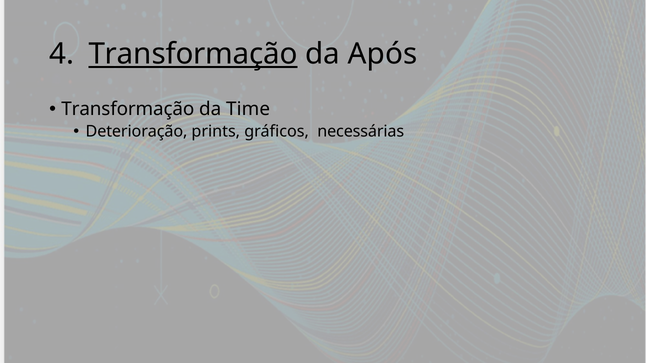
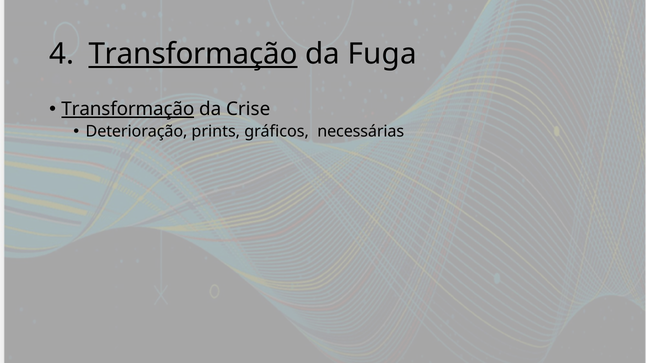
Após: Após -> Fuga
Transformação at (128, 109) underline: none -> present
Time: Time -> Crise
